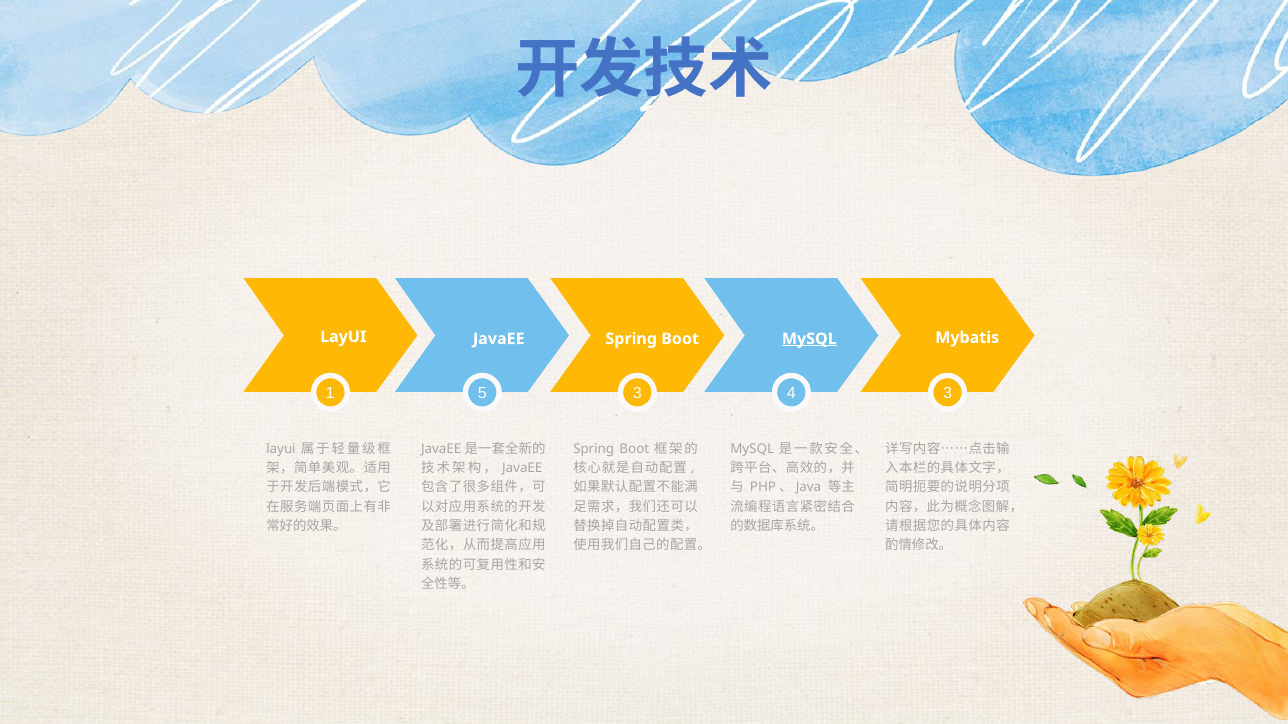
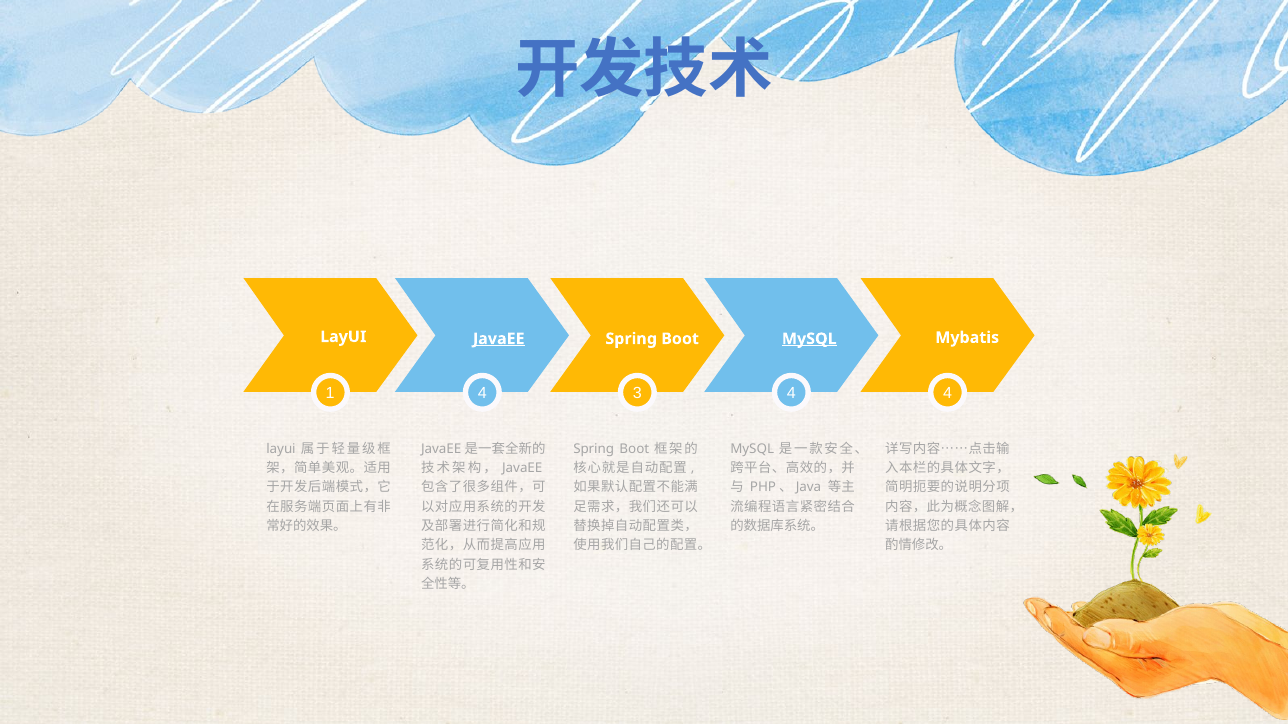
JavaEE at (499, 339) underline: none -> present
1 5: 5 -> 4
4 3: 3 -> 4
